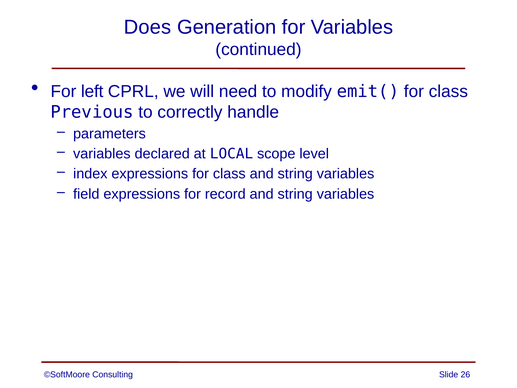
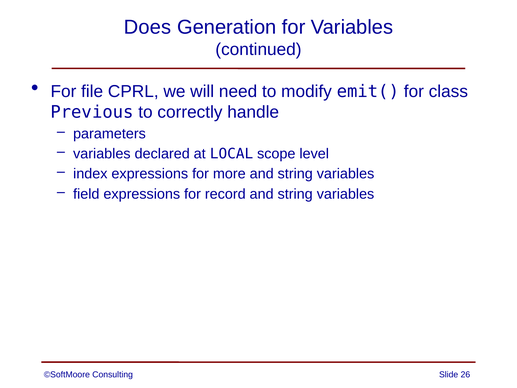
left: left -> file
expressions for class: class -> more
